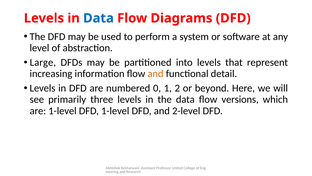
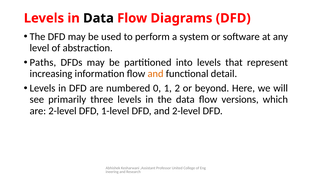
Data at (98, 18) colour: blue -> black
Large: Large -> Paths
are 1-level: 1-level -> 2-level
